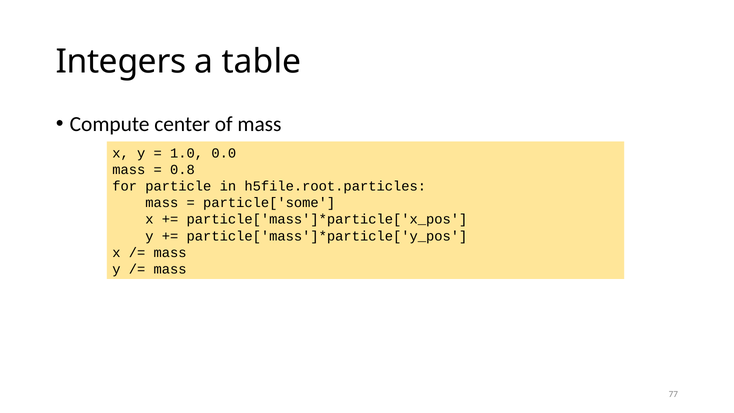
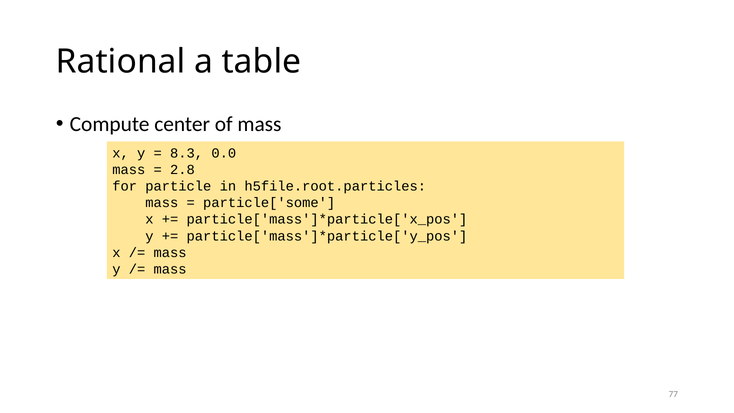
Integers: Integers -> Rational
1.0: 1.0 -> 8.3
0.8: 0.8 -> 2.8
